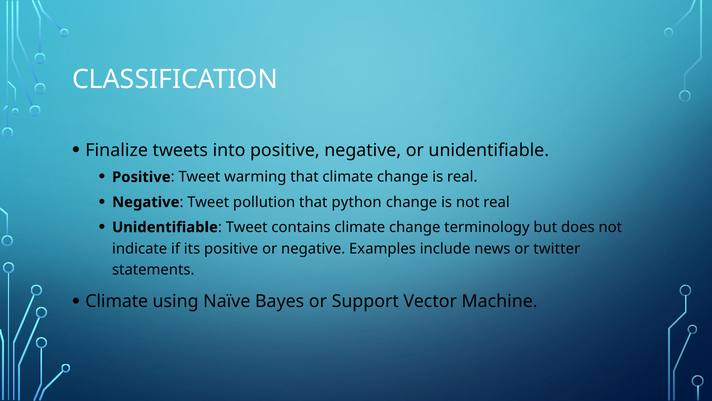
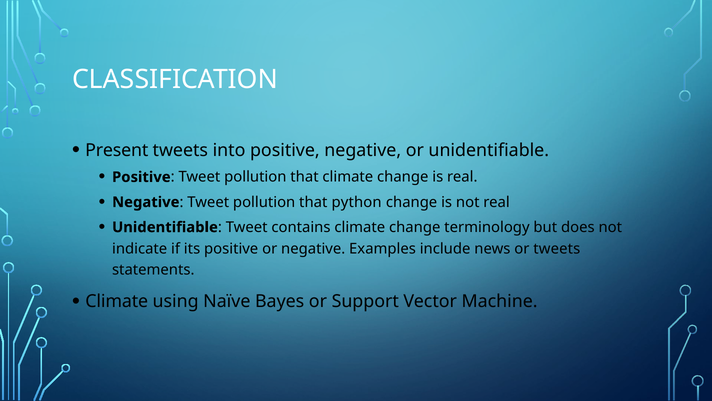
Finalize: Finalize -> Present
warming at (255, 177): warming -> pollution
or twitter: twitter -> tweets
